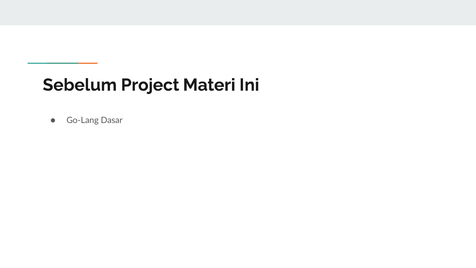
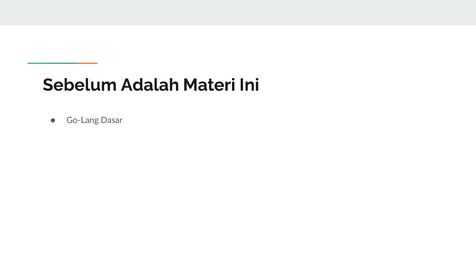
Project: Project -> Adalah
